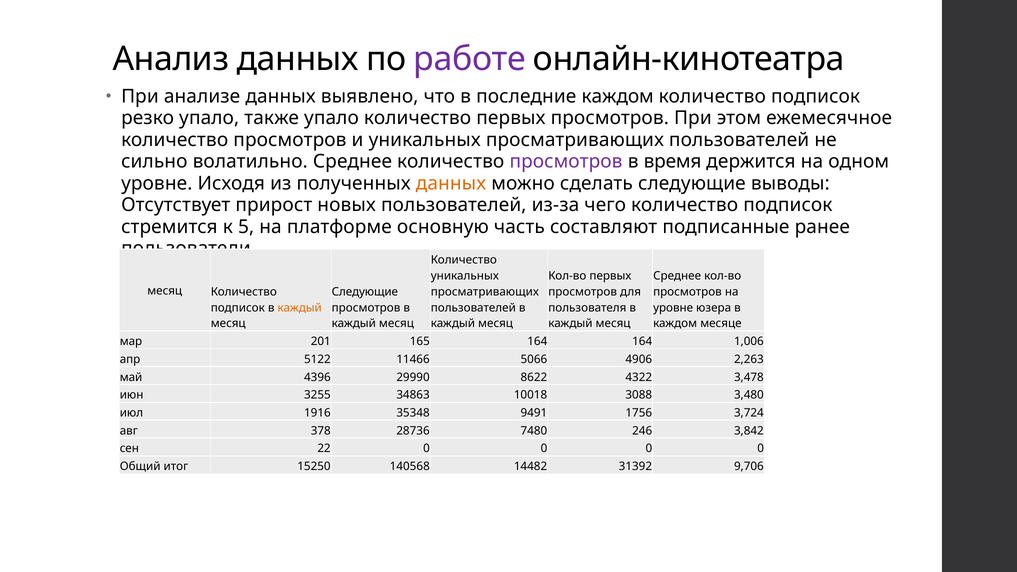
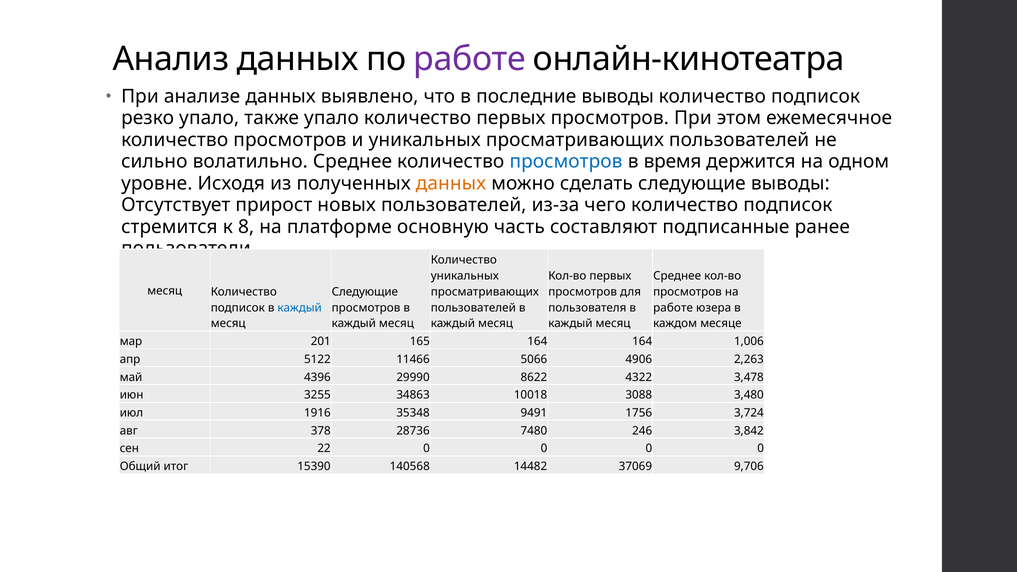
последние каждом: каждом -> выводы
просмотров at (566, 162) colour: purple -> blue
5: 5 -> 8
каждый at (300, 308) colour: orange -> blue
уровне at (673, 308): уровне -> работе
15250: 15250 -> 15390
31392: 31392 -> 37069
